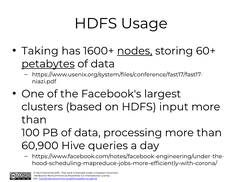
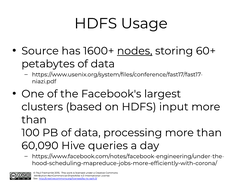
Taking: Taking -> Source
petabytes underline: present -> none
60,900: 60,900 -> 60,090
